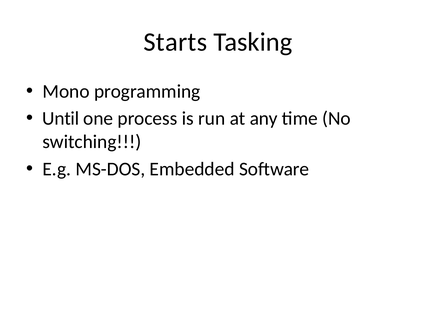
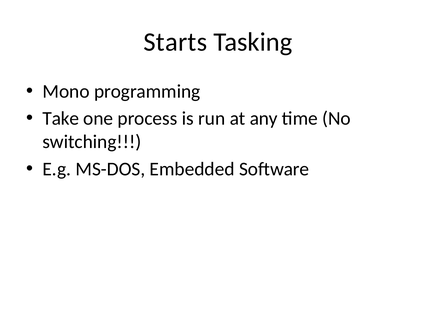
Until: Until -> Take
